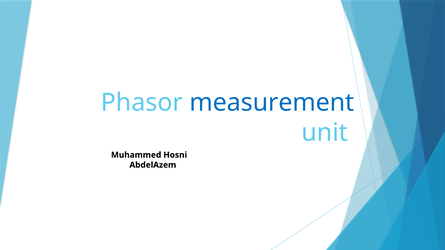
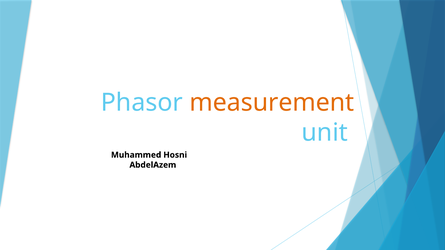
measurement colour: blue -> orange
